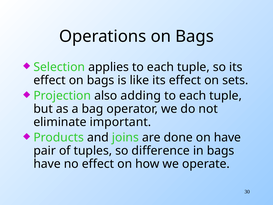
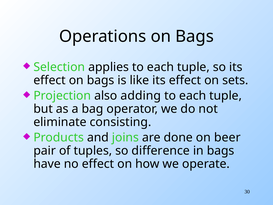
important: important -> consisting
on have: have -> beer
